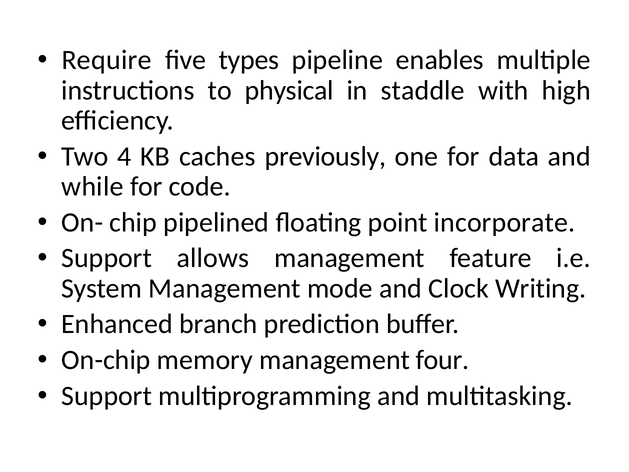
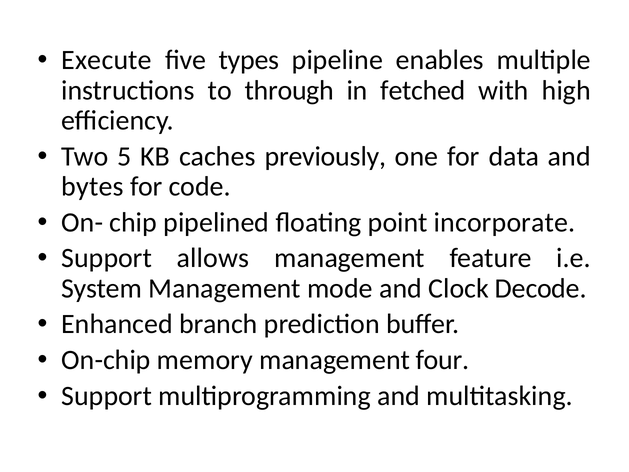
Require: Require -> Execute
physical: physical -> through
staddle: staddle -> fetched
4: 4 -> 5
while: while -> bytes
Writing: Writing -> Decode
